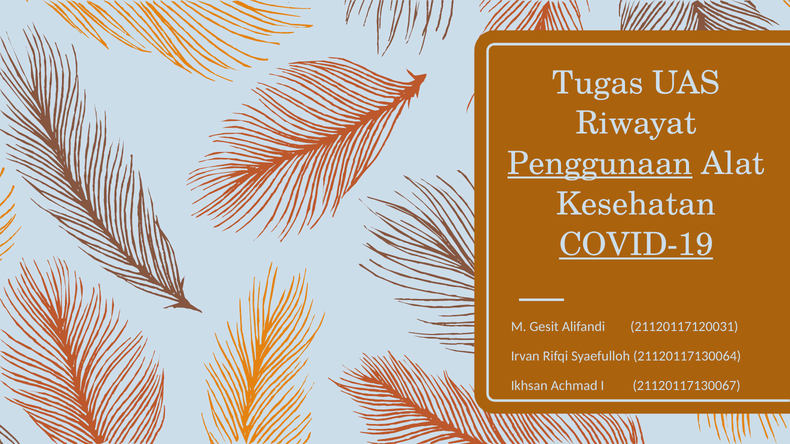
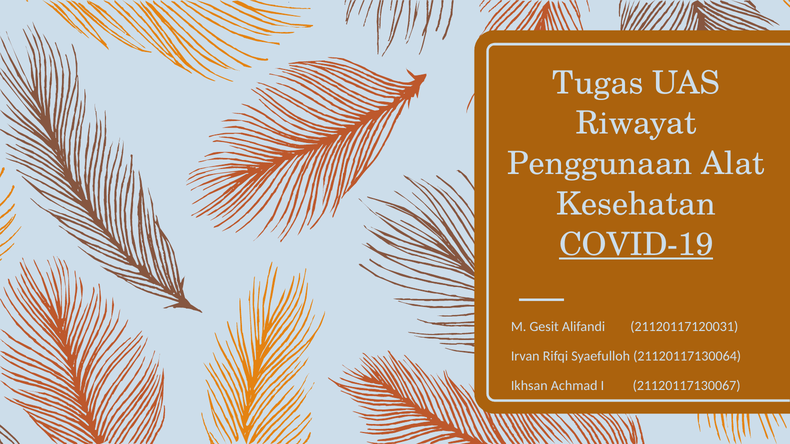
Penggunaan underline: present -> none
